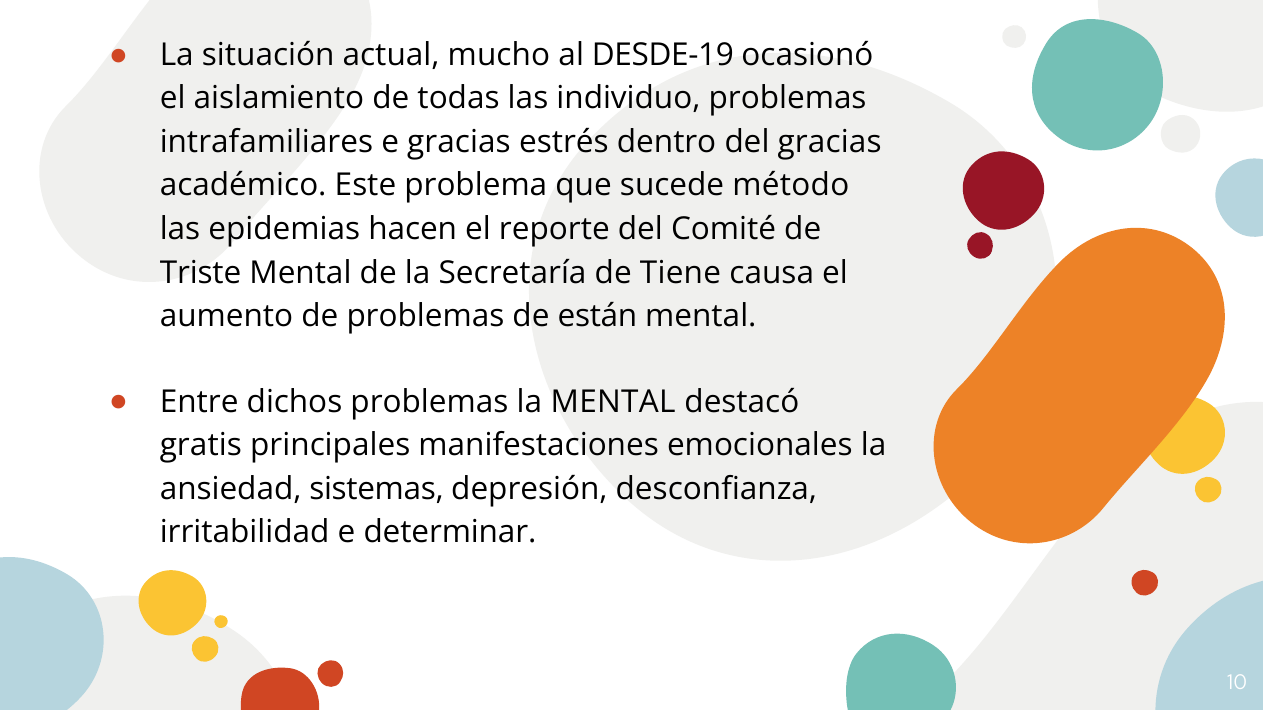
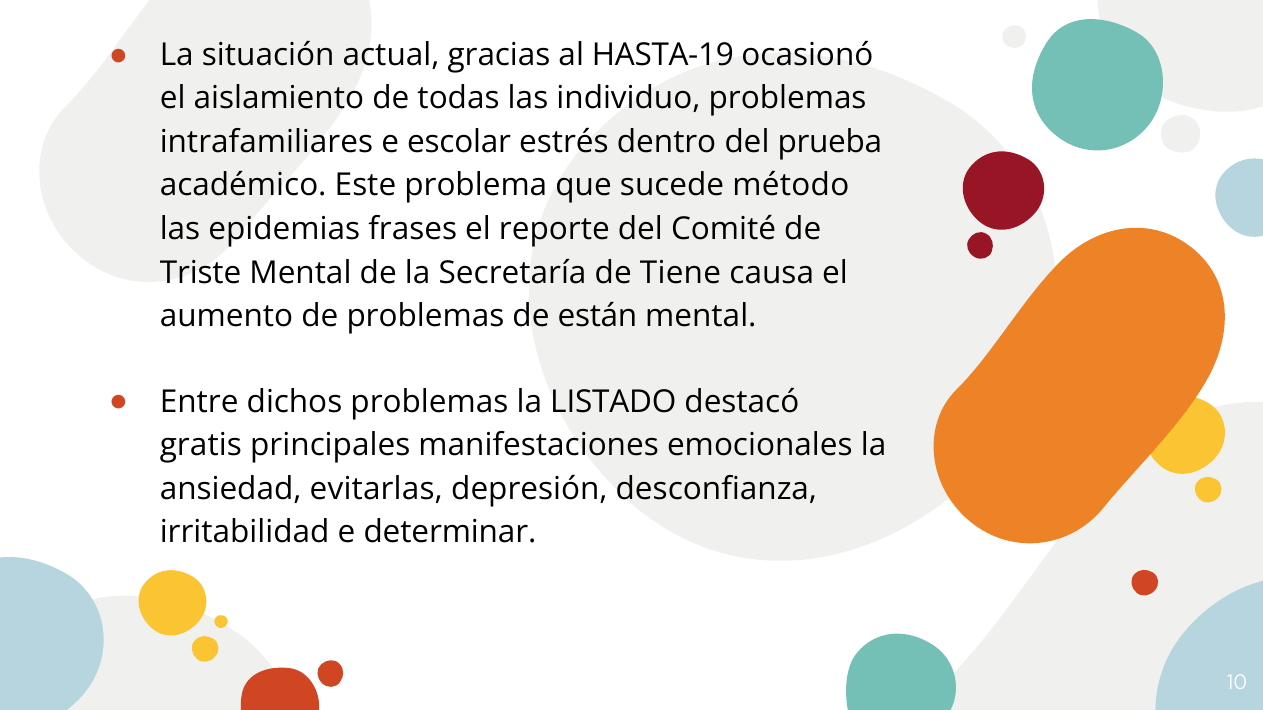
mucho: mucho -> gracias
DESDE-19: DESDE-19 -> HASTA-19
e gracias: gracias -> escolar
del gracias: gracias -> prueba
hacen: hacen -> frases
la MENTAL: MENTAL -> LISTADO
sistemas: sistemas -> evitarlas
